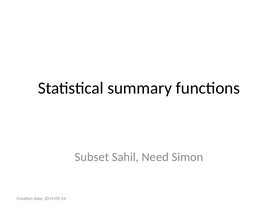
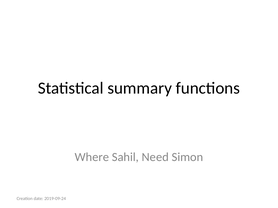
Subset: Subset -> Where
